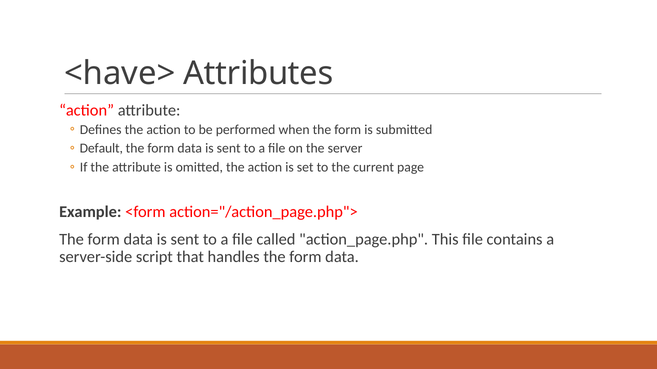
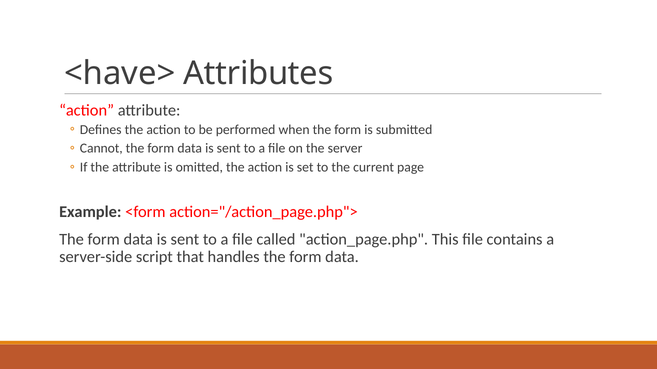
Default: Default -> Cannot
